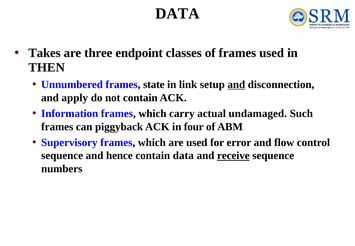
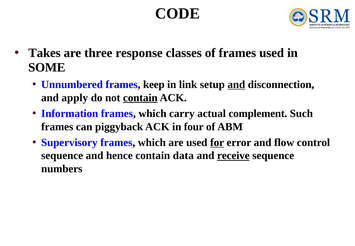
DATA at (177, 13): DATA -> CODE
endpoint: endpoint -> response
THEN: THEN -> SOME
state: state -> keep
contain at (140, 98) underline: none -> present
undamaged: undamaged -> complement
for underline: none -> present
